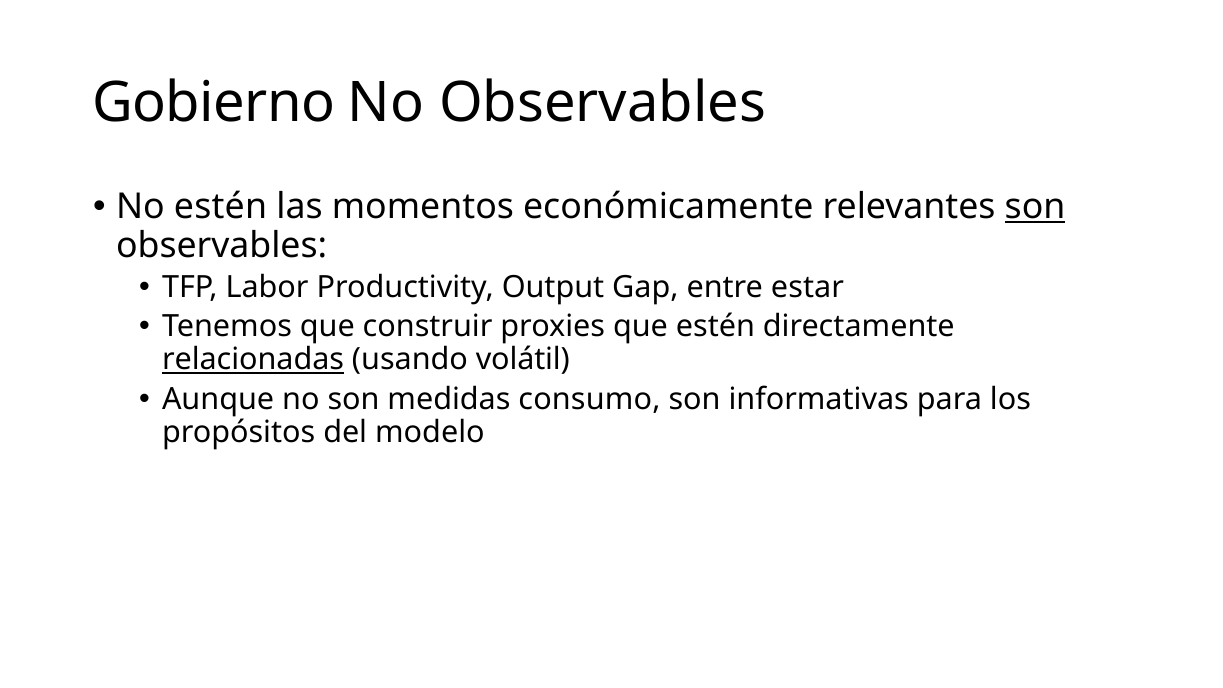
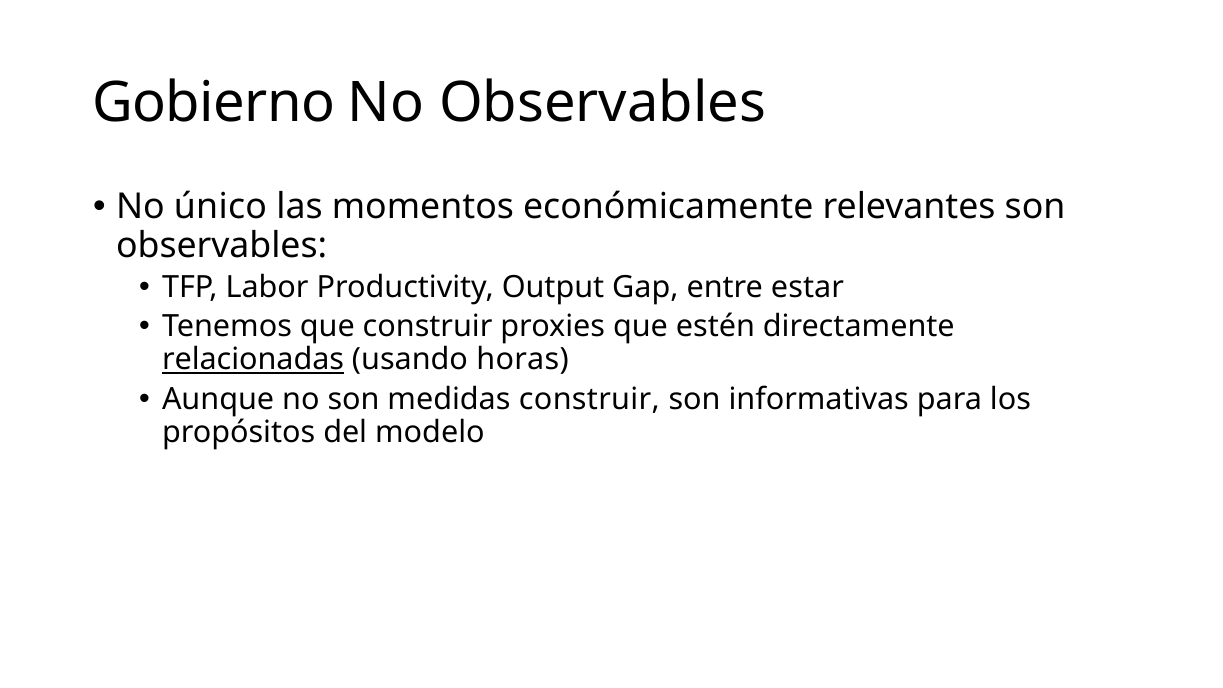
No estén: estén -> único
son at (1035, 207) underline: present -> none
volátil: volátil -> horas
medidas consumo: consumo -> construir
